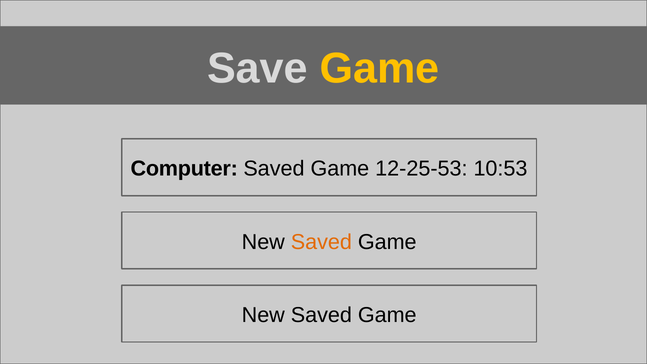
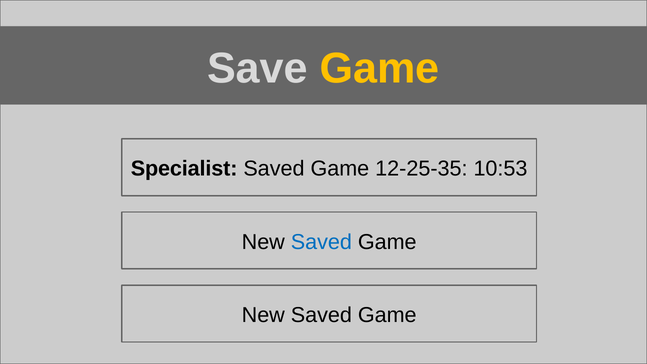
Computer: Computer -> Specialist
12-25-53: 12-25-53 -> 12-25-35
Saved at (321, 242) colour: orange -> blue
